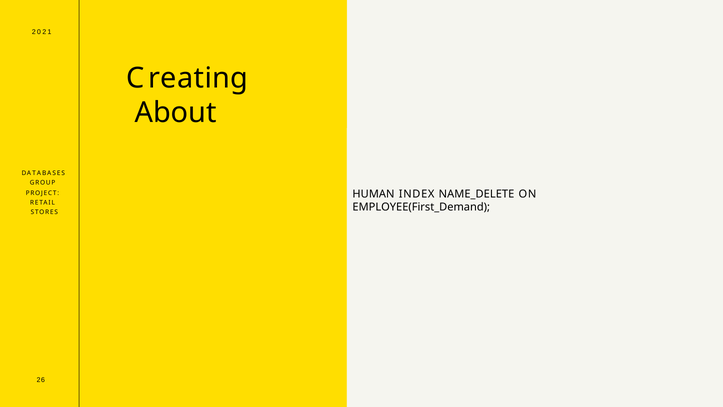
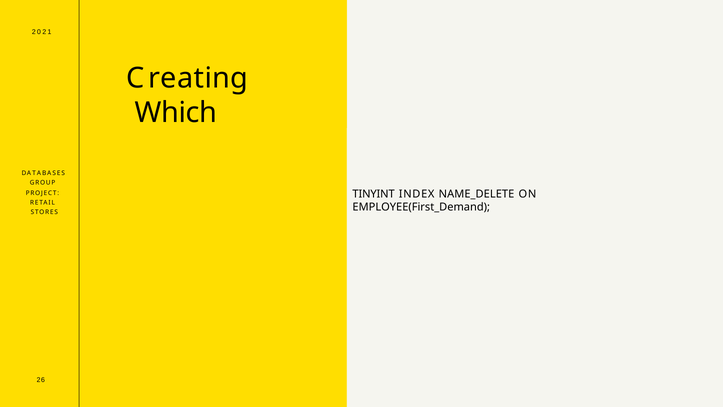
About: About -> Which
HUMAN: HUMAN -> TINYINT
